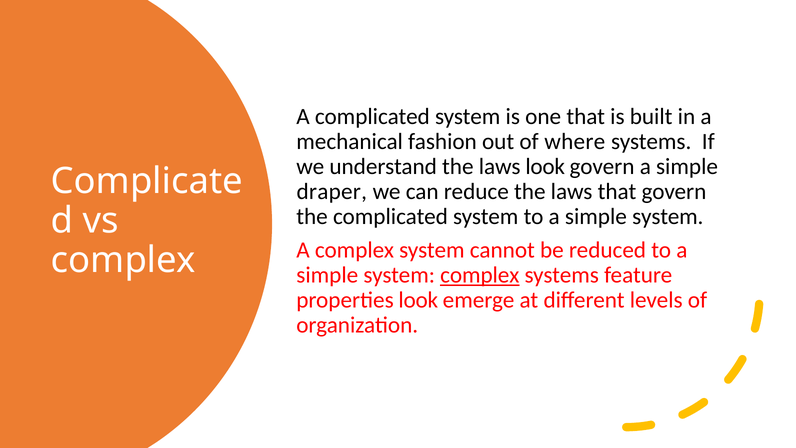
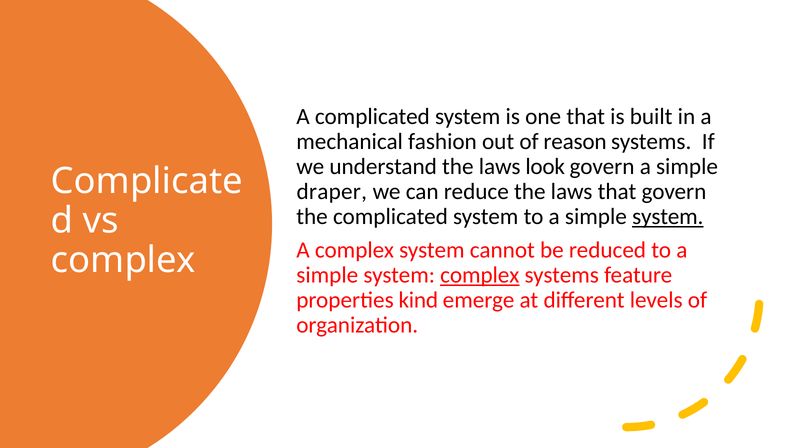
where: where -> reason
system at (668, 217) underline: none -> present
properties look: look -> kind
